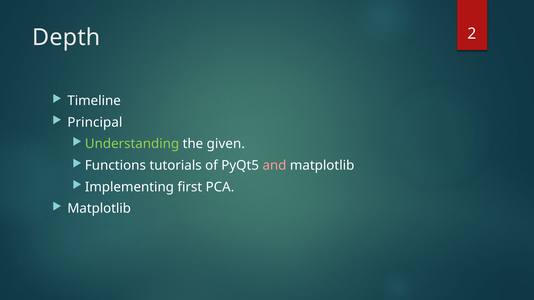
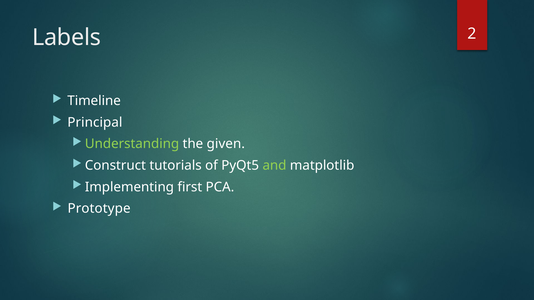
Depth: Depth -> Labels
Functions: Functions -> Construct
and colour: pink -> light green
Matplotlib at (99, 209): Matplotlib -> Prototype
